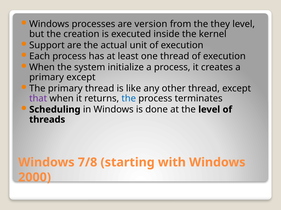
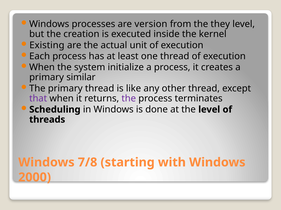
Support: Support -> Existing
primary except: except -> similar
the at (129, 99) colour: blue -> purple
